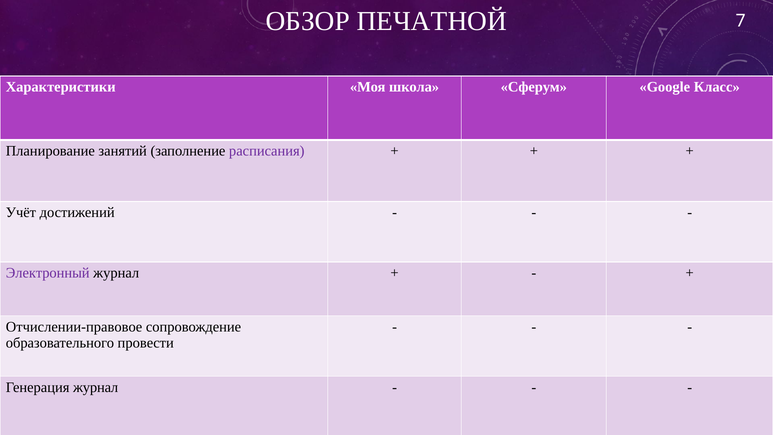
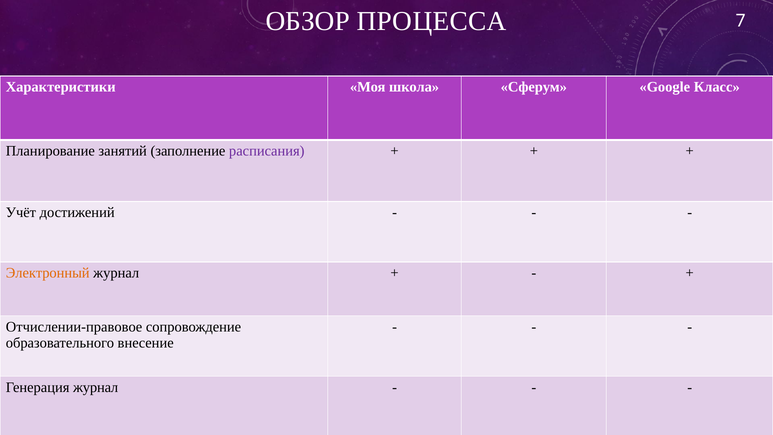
ПЕЧАТНОЙ: ПЕЧАТНОЙ -> ПРОЦЕССА
Электронный colour: purple -> orange
провести: провести -> внесение
